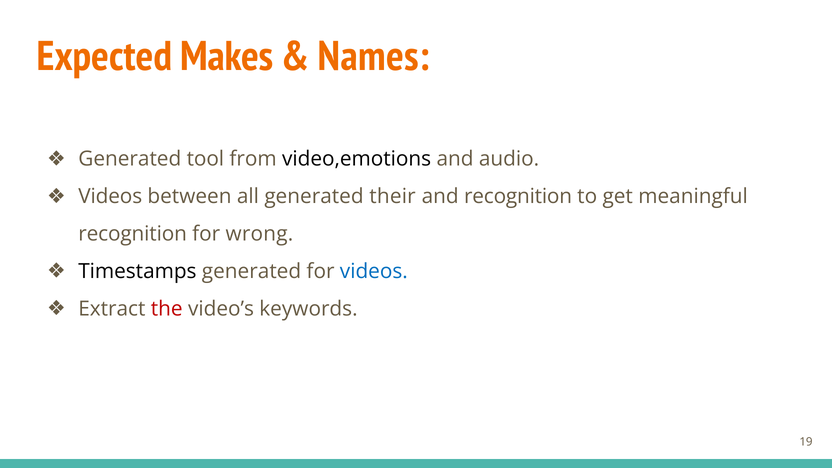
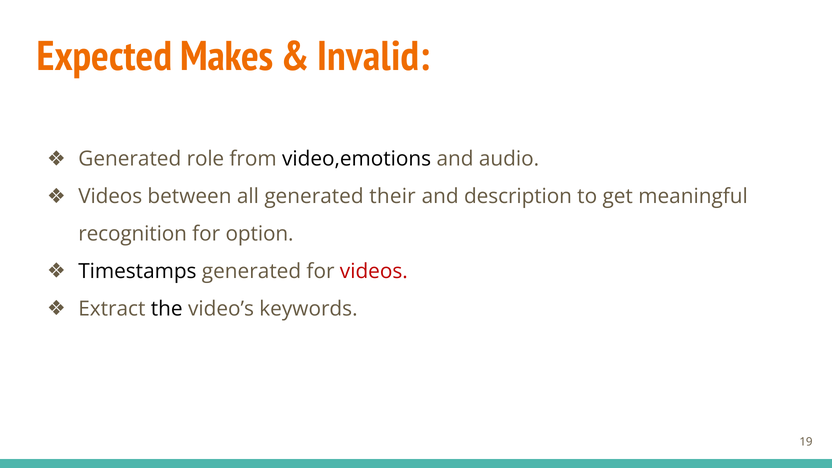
Names: Names -> Invalid
tool: tool -> role
and recognition: recognition -> description
wrong: wrong -> option
videos at (374, 271) colour: blue -> red
the colour: red -> black
